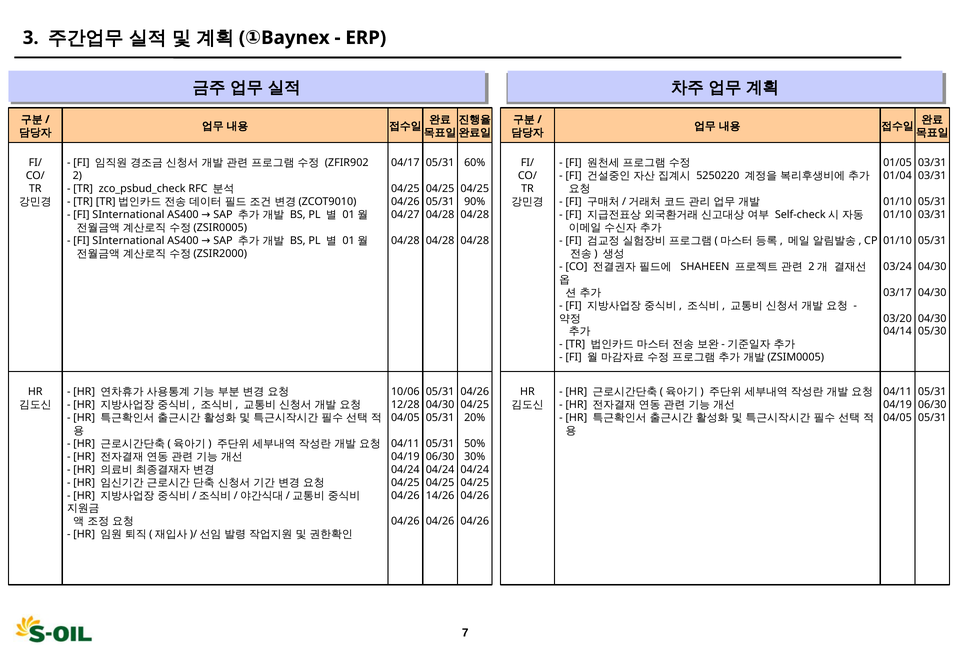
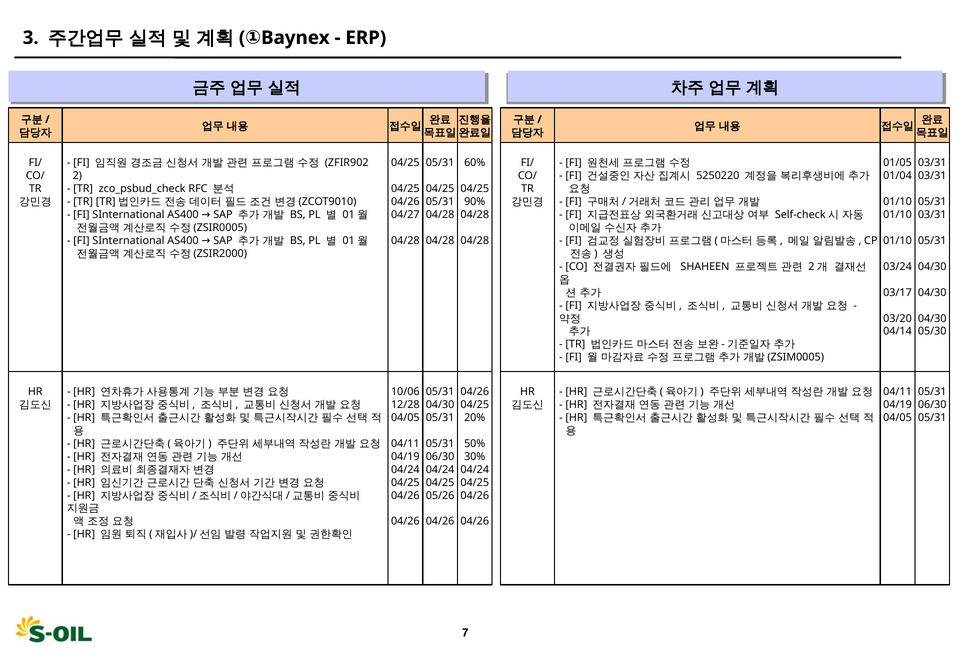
04/17 at (405, 163): 04/17 -> 04/25
14/26: 14/26 -> 05/26
